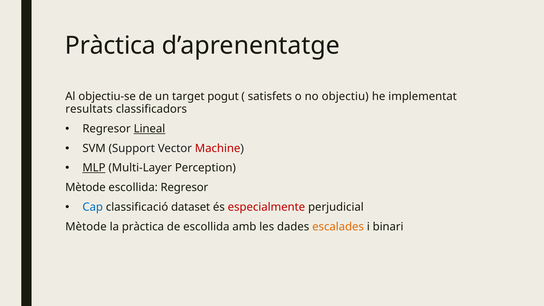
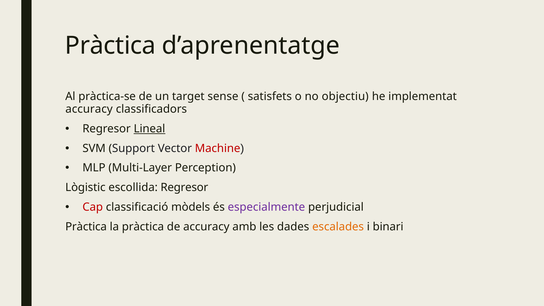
objectiu-se: objectiu-se -> pràctica-se
pogut: pogut -> sense
resultats at (89, 109): resultats -> accuracy
MLP underline: present -> none
Mètode at (85, 187): Mètode -> Lògistic
Cap colour: blue -> red
dataset: dataset -> mòdels
especialmente colour: red -> purple
Mètode at (86, 227): Mètode -> Pràctica
de escollida: escollida -> accuracy
